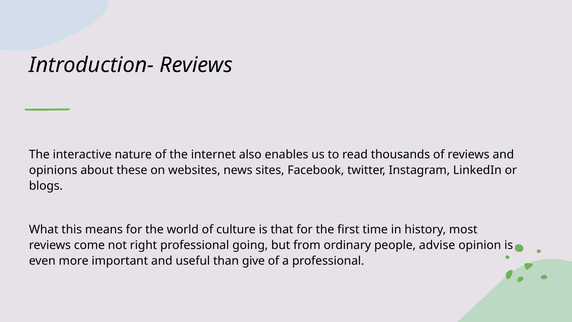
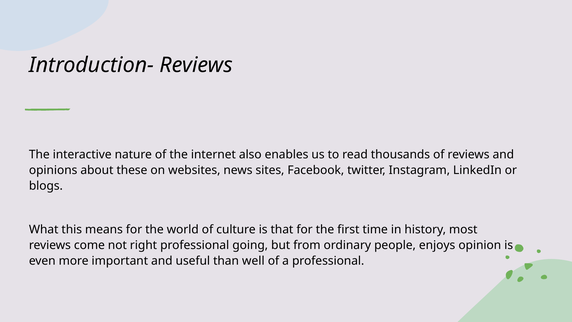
advise: advise -> enjoys
give: give -> well
